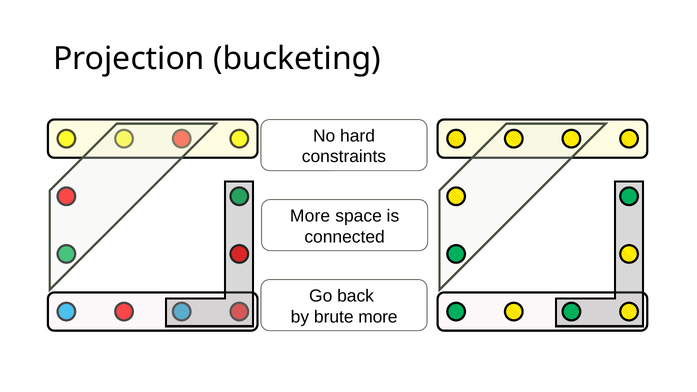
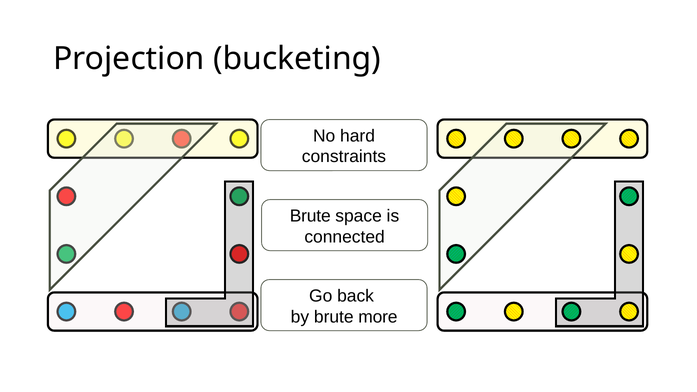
More at (310, 216): More -> Brute
